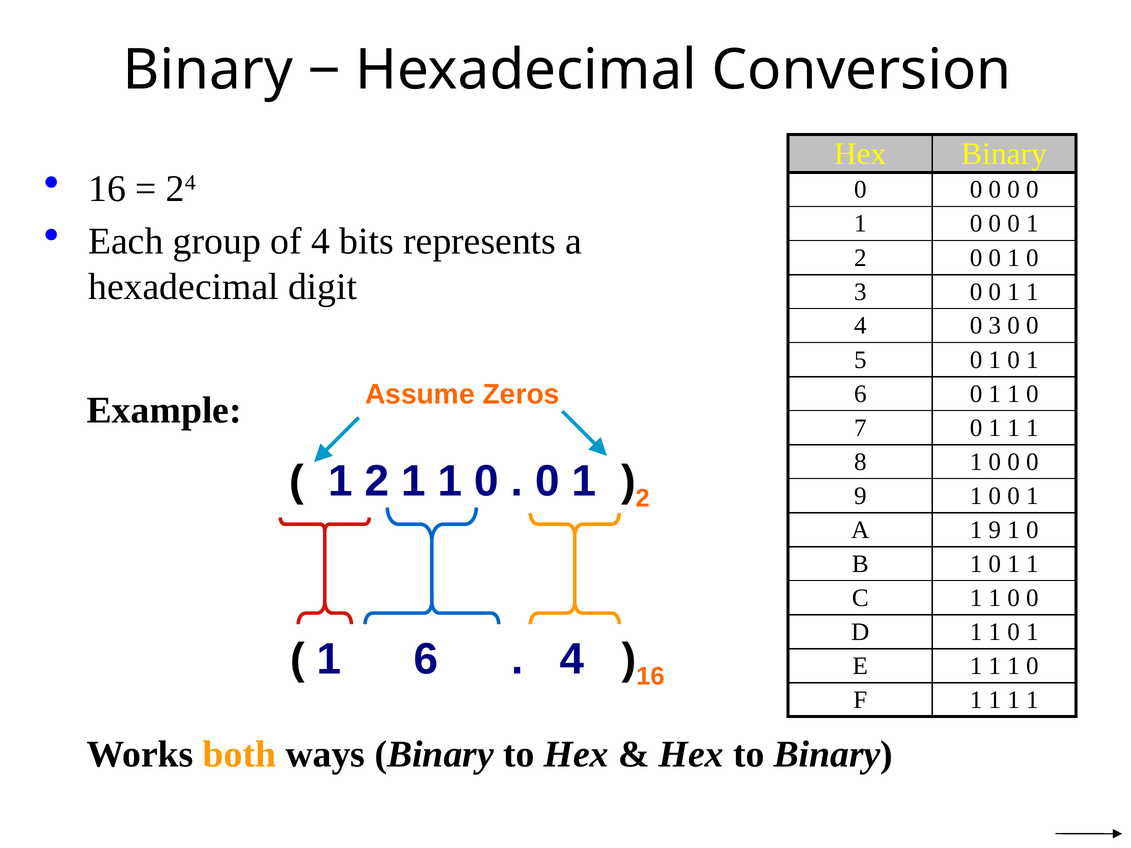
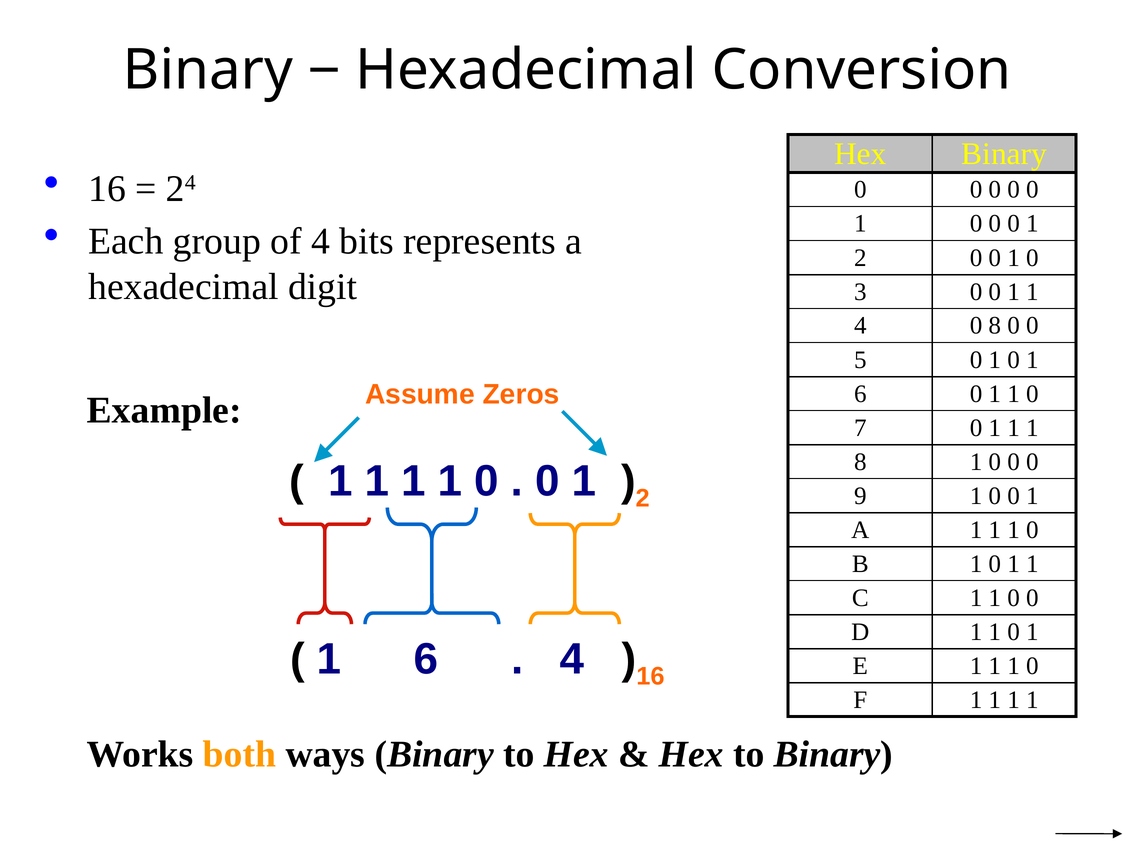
4 0 3: 3 -> 8
2 at (377, 481): 2 -> 1
A 1 9: 9 -> 1
